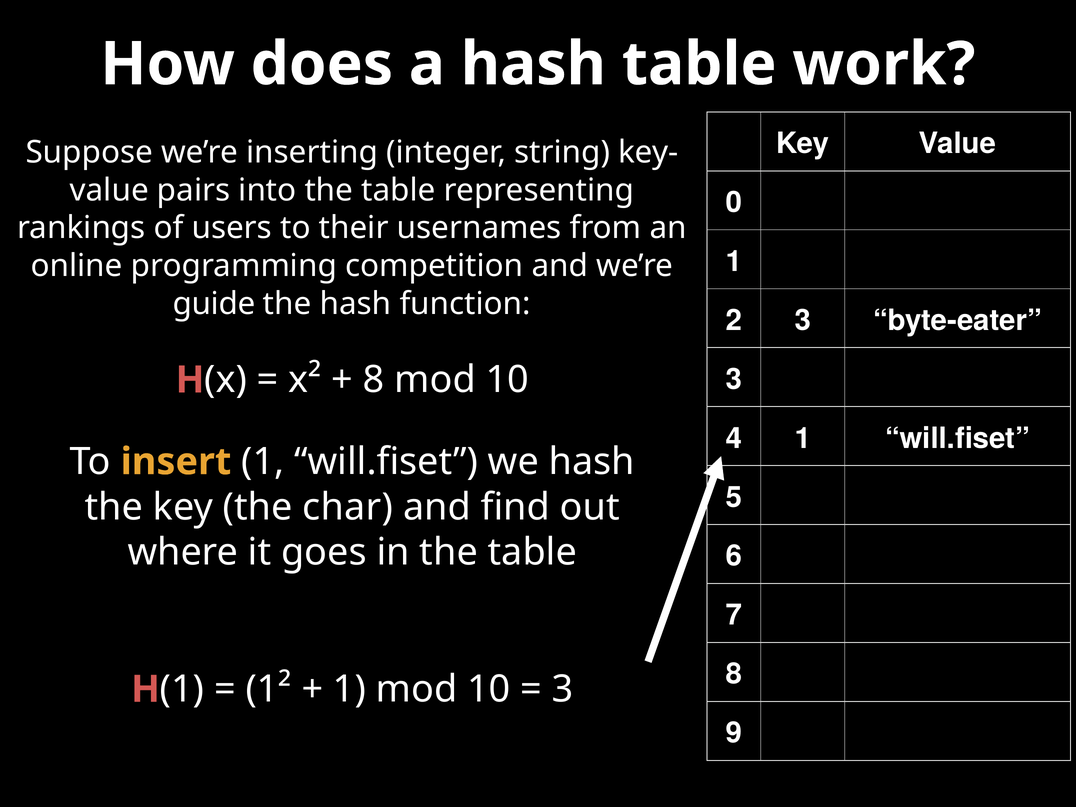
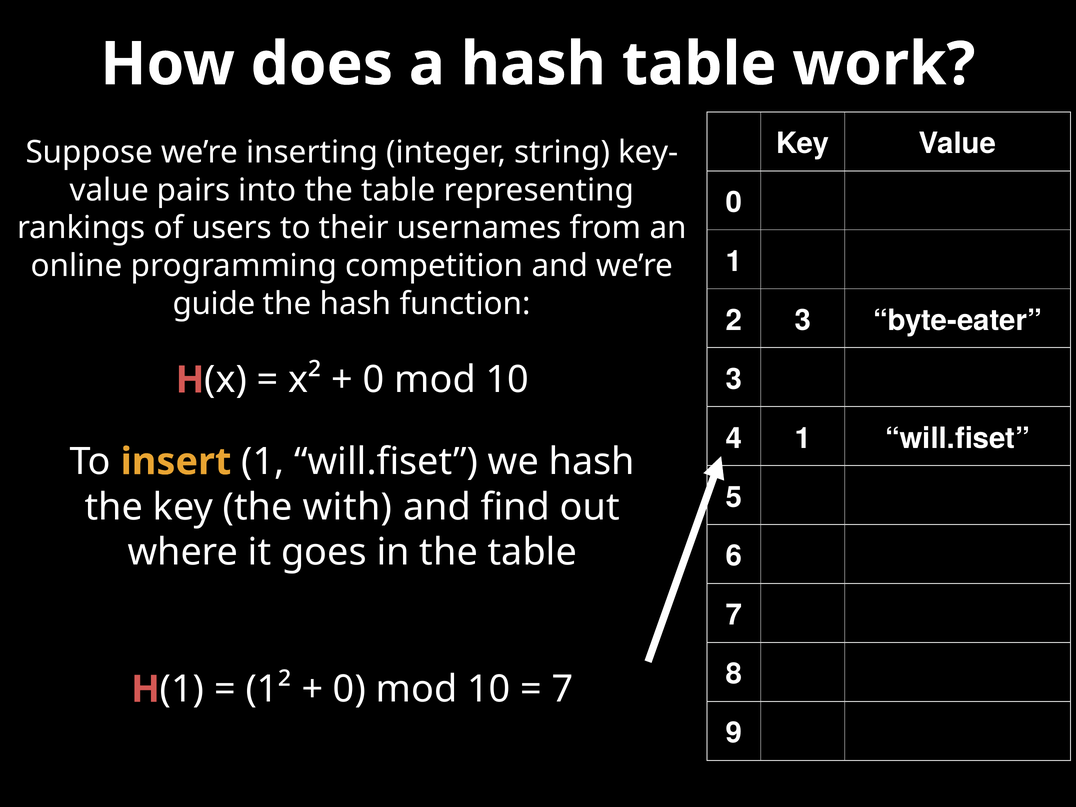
8 at (374, 380): 8 -> 0
char: char -> with
1 at (349, 689): 1 -> 0
3 at (562, 689): 3 -> 7
